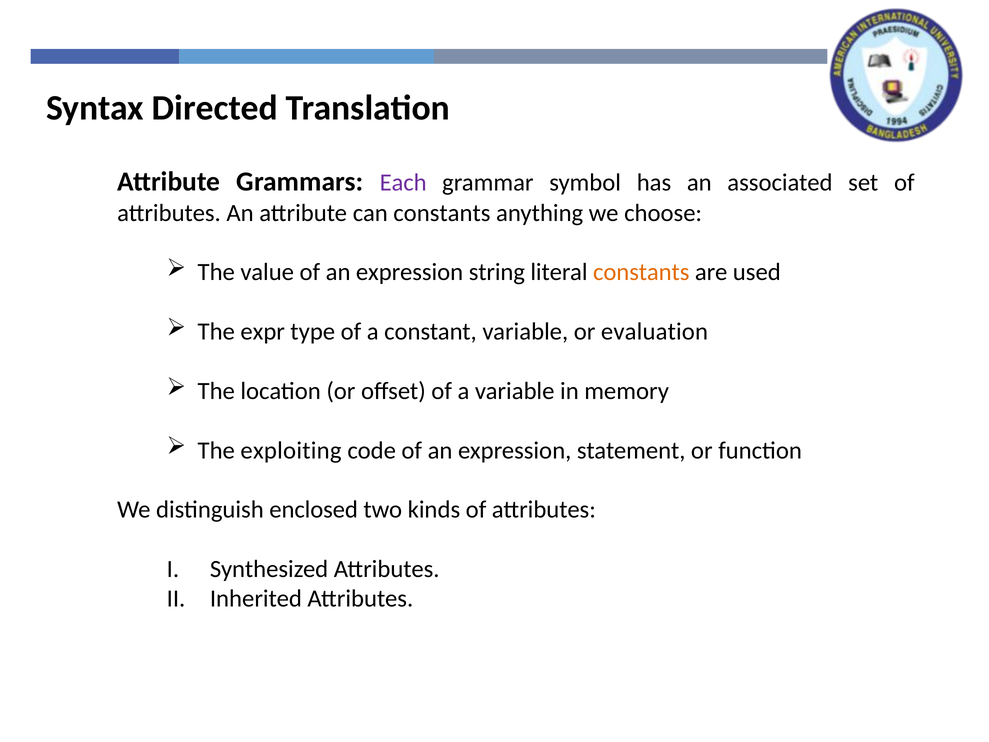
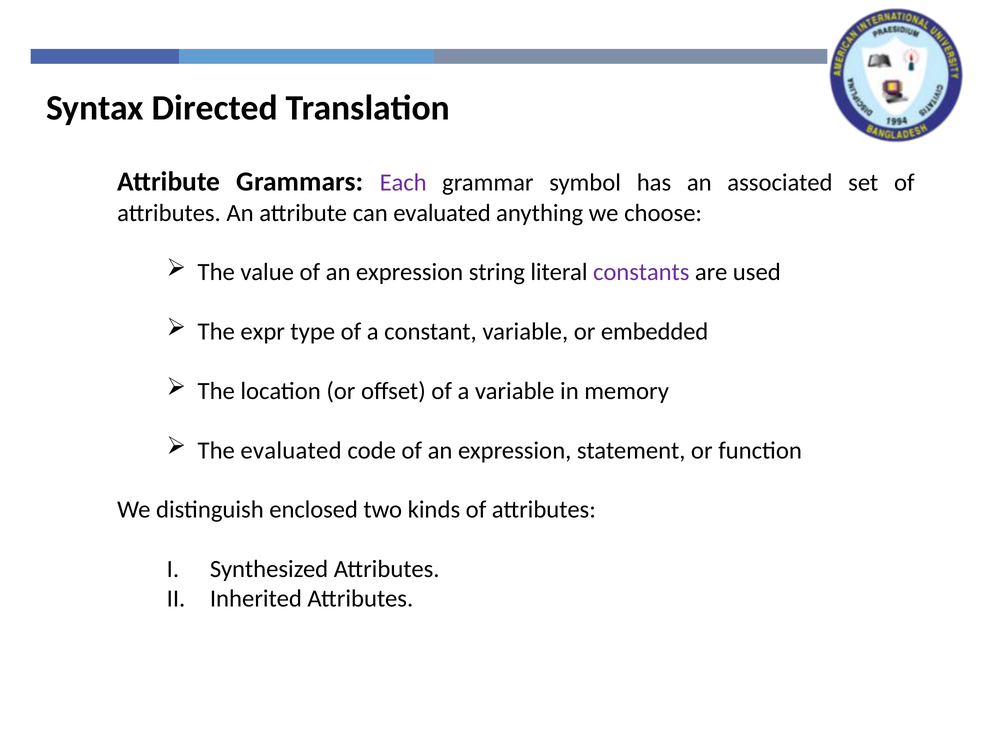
can constants: constants -> evaluated
constants at (641, 272) colour: orange -> purple
evaluation: evaluation -> embedded
The exploiting: exploiting -> evaluated
